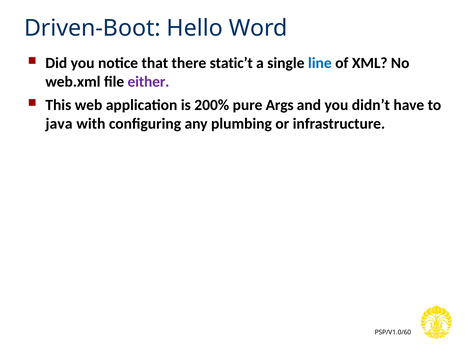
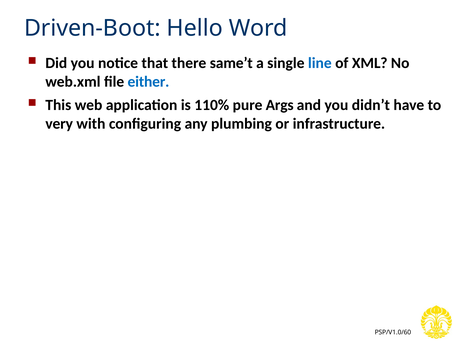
static’t: static’t -> same’t
either colour: purple -> blue
200%: 200% -> 110%
java: java -> very
